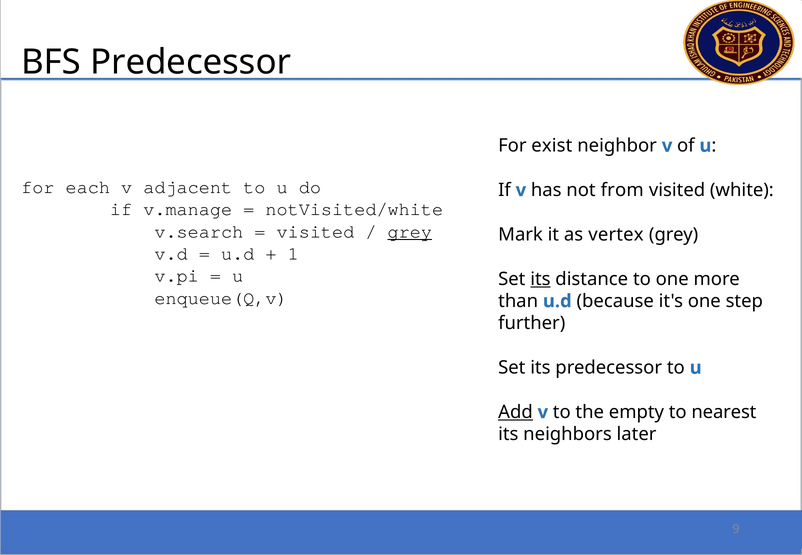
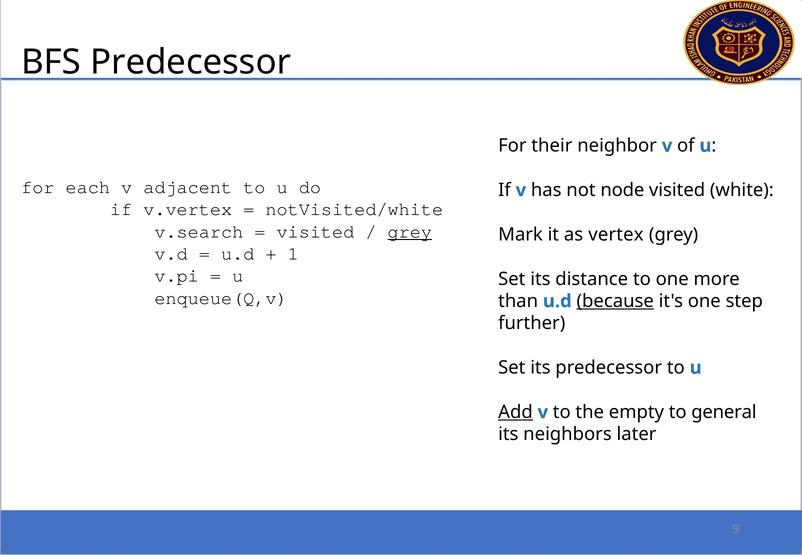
exist: exist -> their
from: from -> node
v.manage: v.manage -> v.vertex
its at (540, 279) underline: present -> none
because underline: none -> present
nearest: nearest -> general
